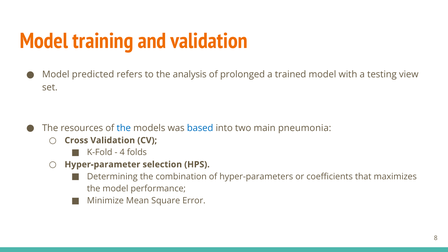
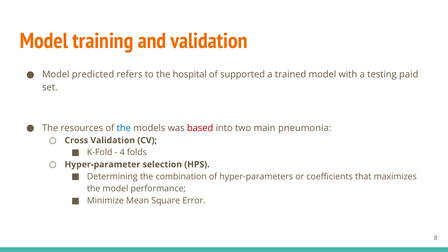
analysis: analysis -> hospital
prolonged: prolonged -> supported
view: view -> paid
based colour: blue -> red
